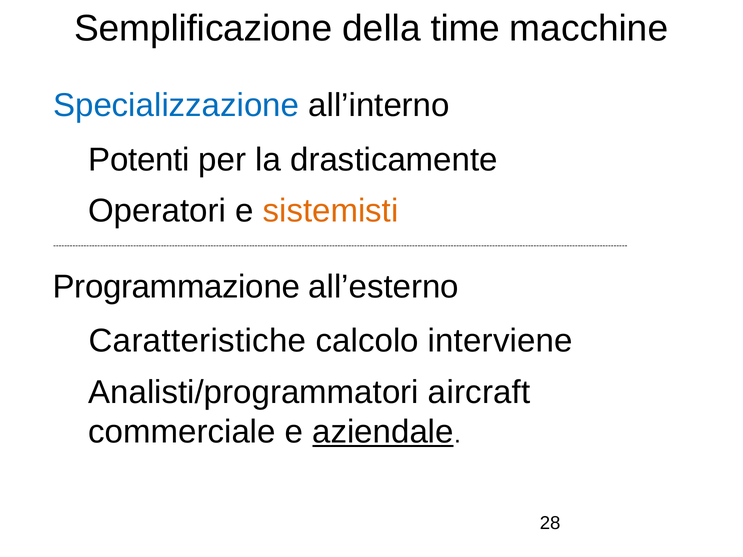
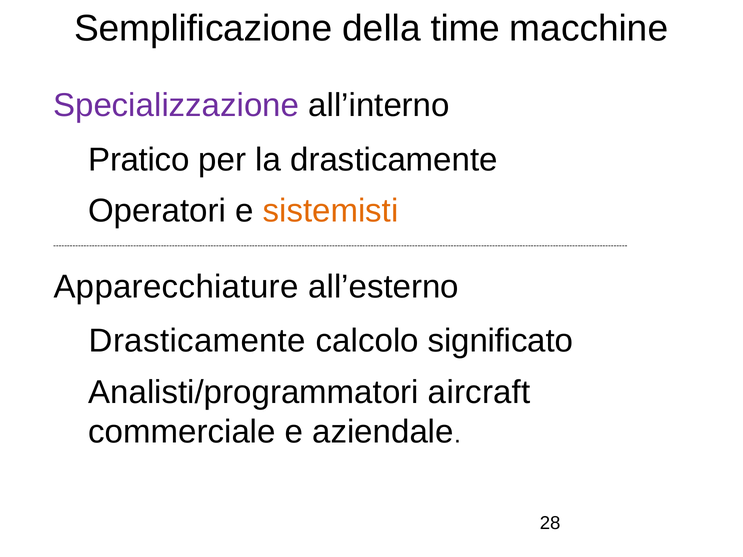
Specializzazione colour: blue -> purple
Potenti: Potenti -> Pratico
Programmazione: Programmazione -> Apparecchiature
Caratteristiche at (197, 341): Caratteristiche -> Drasticamente
interviene: interviene -> significato
aziendale underline: present -> none
